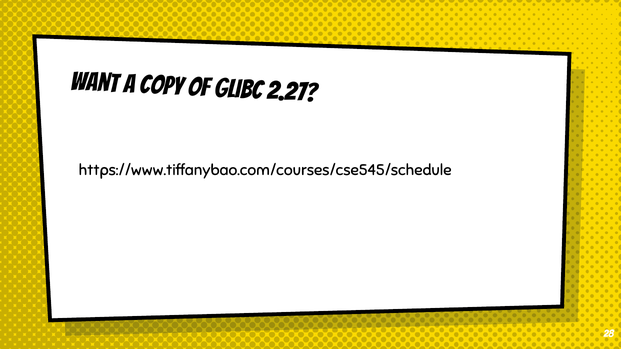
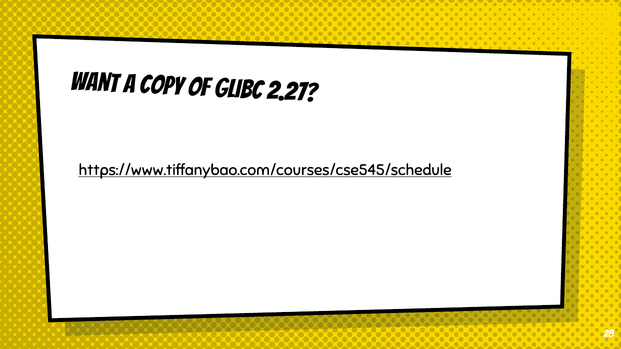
https://www.tiffanybao.com/courses/cse545/schedule underline: none -> present
